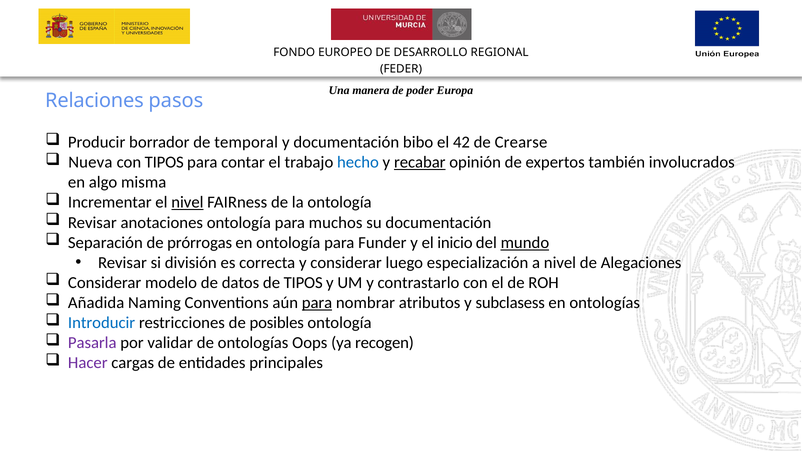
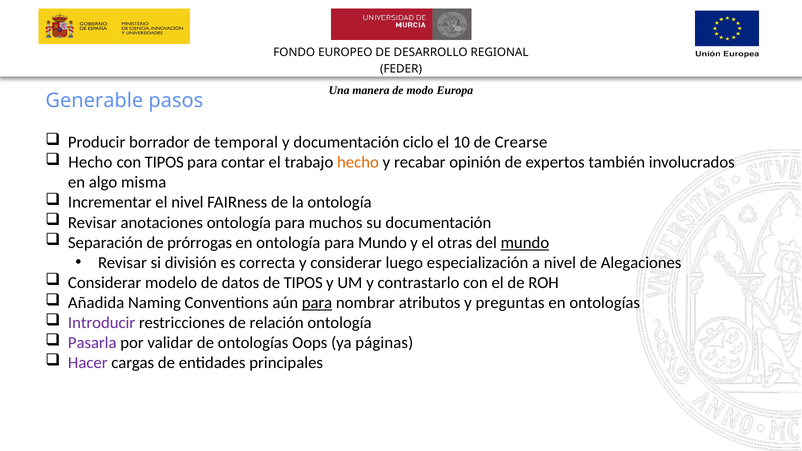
poder: poder -> modo
Relaciones: Relaciones -> Generable
bibo: bibo -> ciclo
42: 42 -> 10
Nueva at (90, 162): Nueva -> Hecho
hecho at (358, 162) colour: blue -> orange
recabar underline: present -> none
nivel at (187, 203) underline: present -> none
para Funder: Funder -> Mundo
inicio: inicio -> otras
subclasess: subclasess -> preguntas
Introducir colour: blue -> purple
posibles: posibles -> relación
recogen: recogen -> páginas
